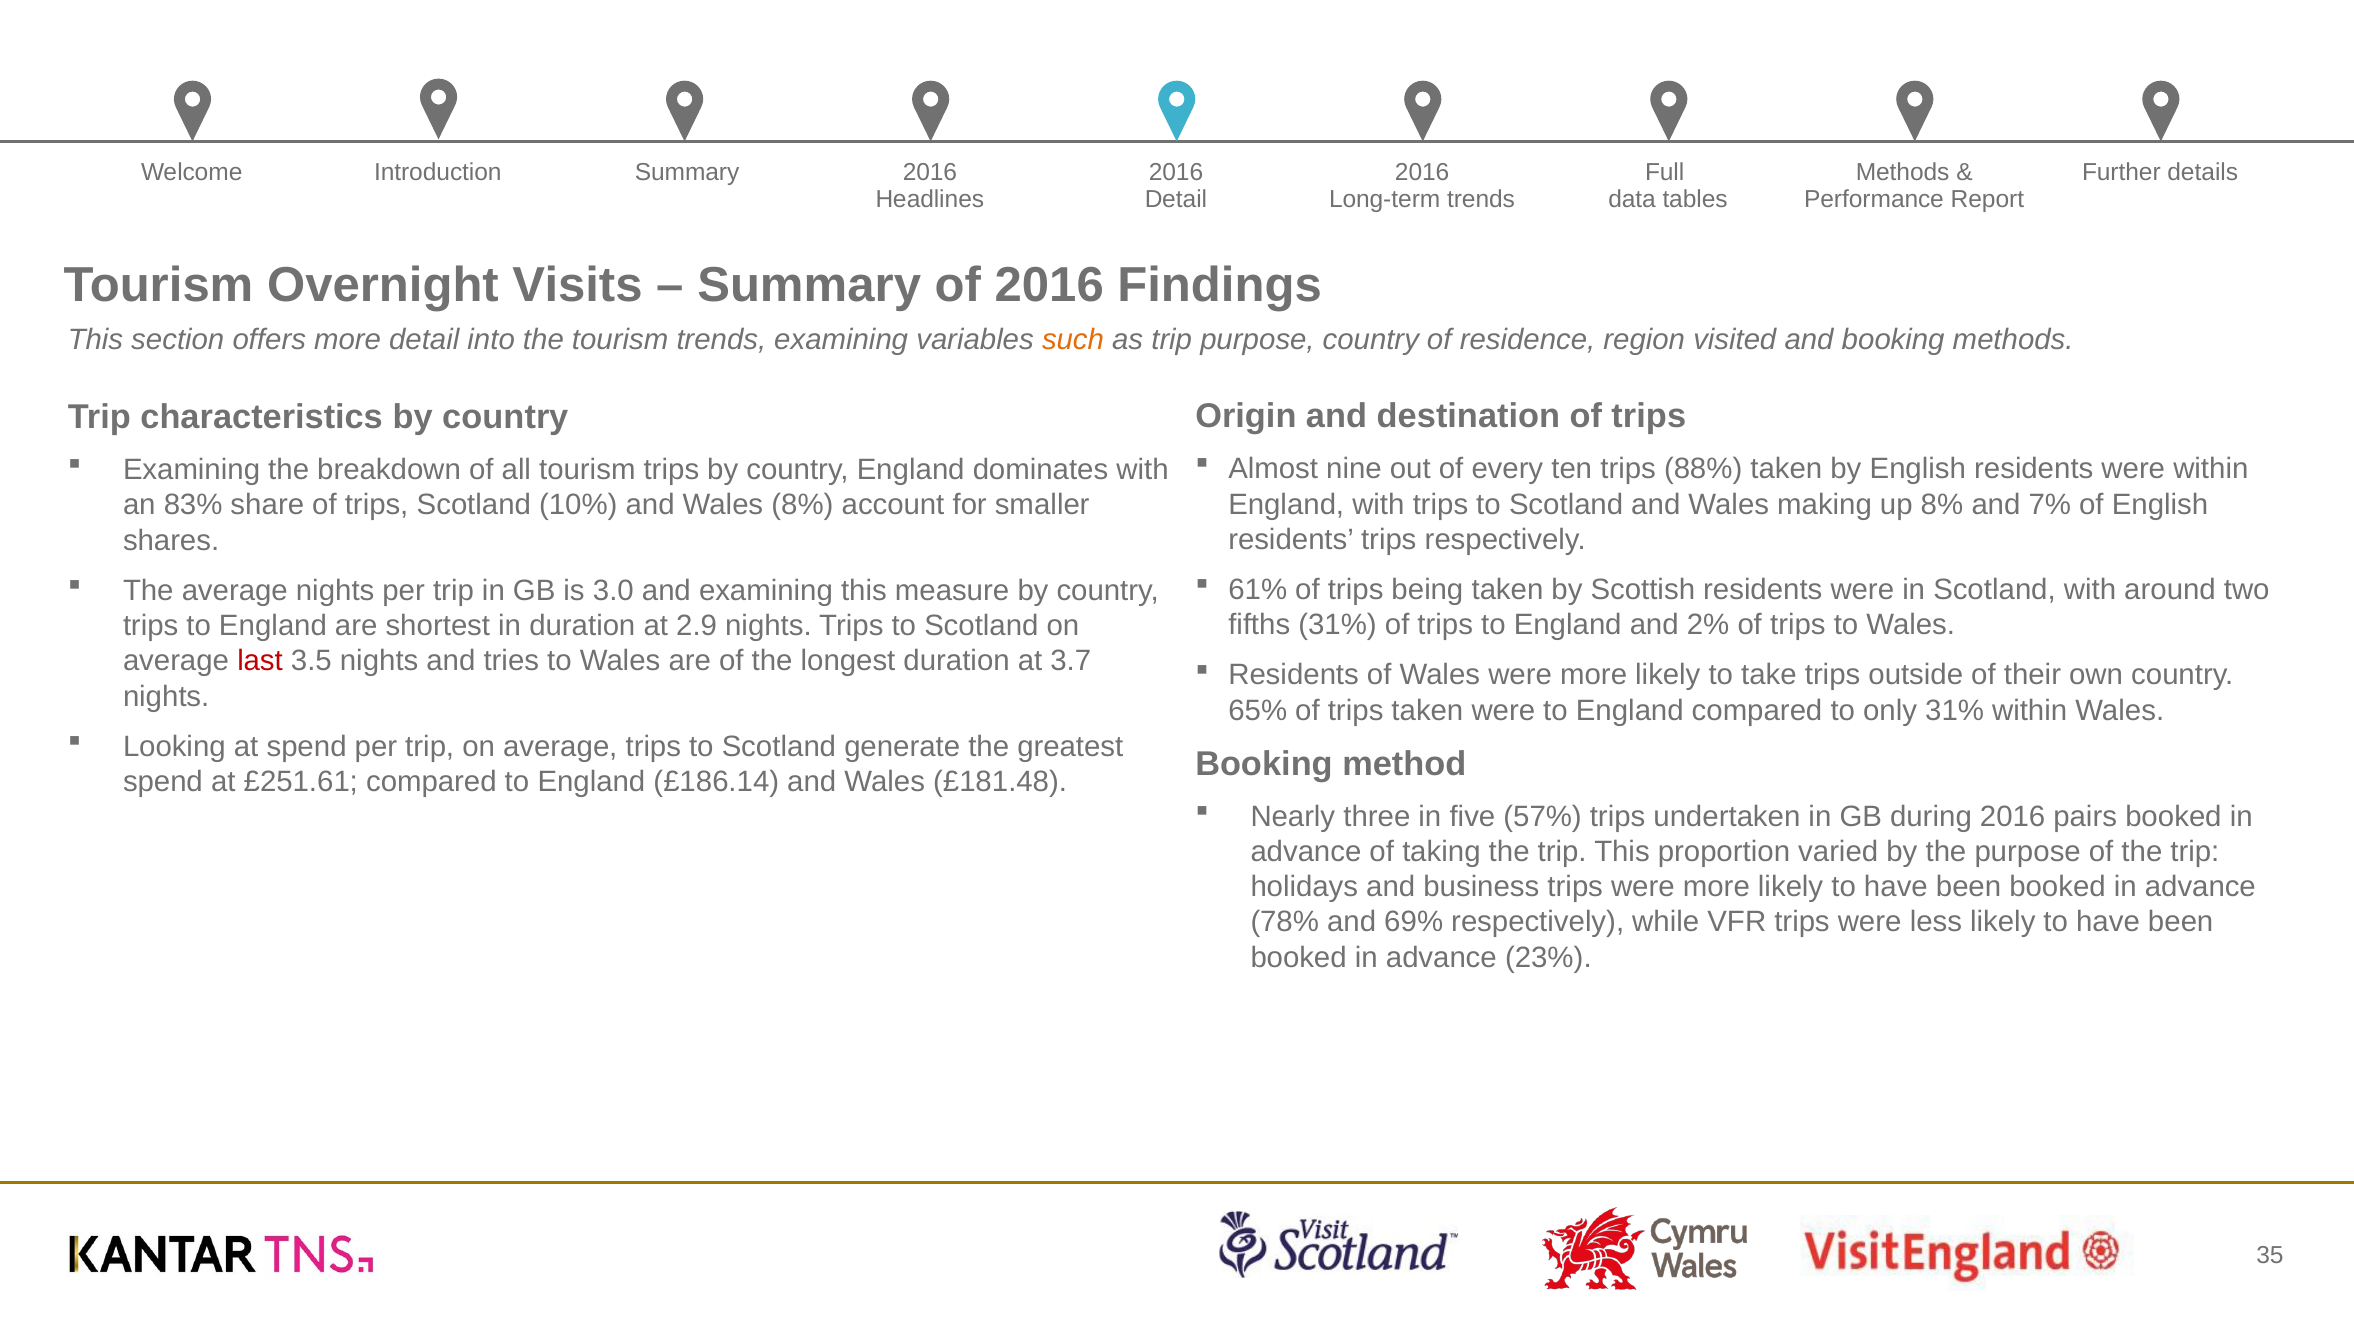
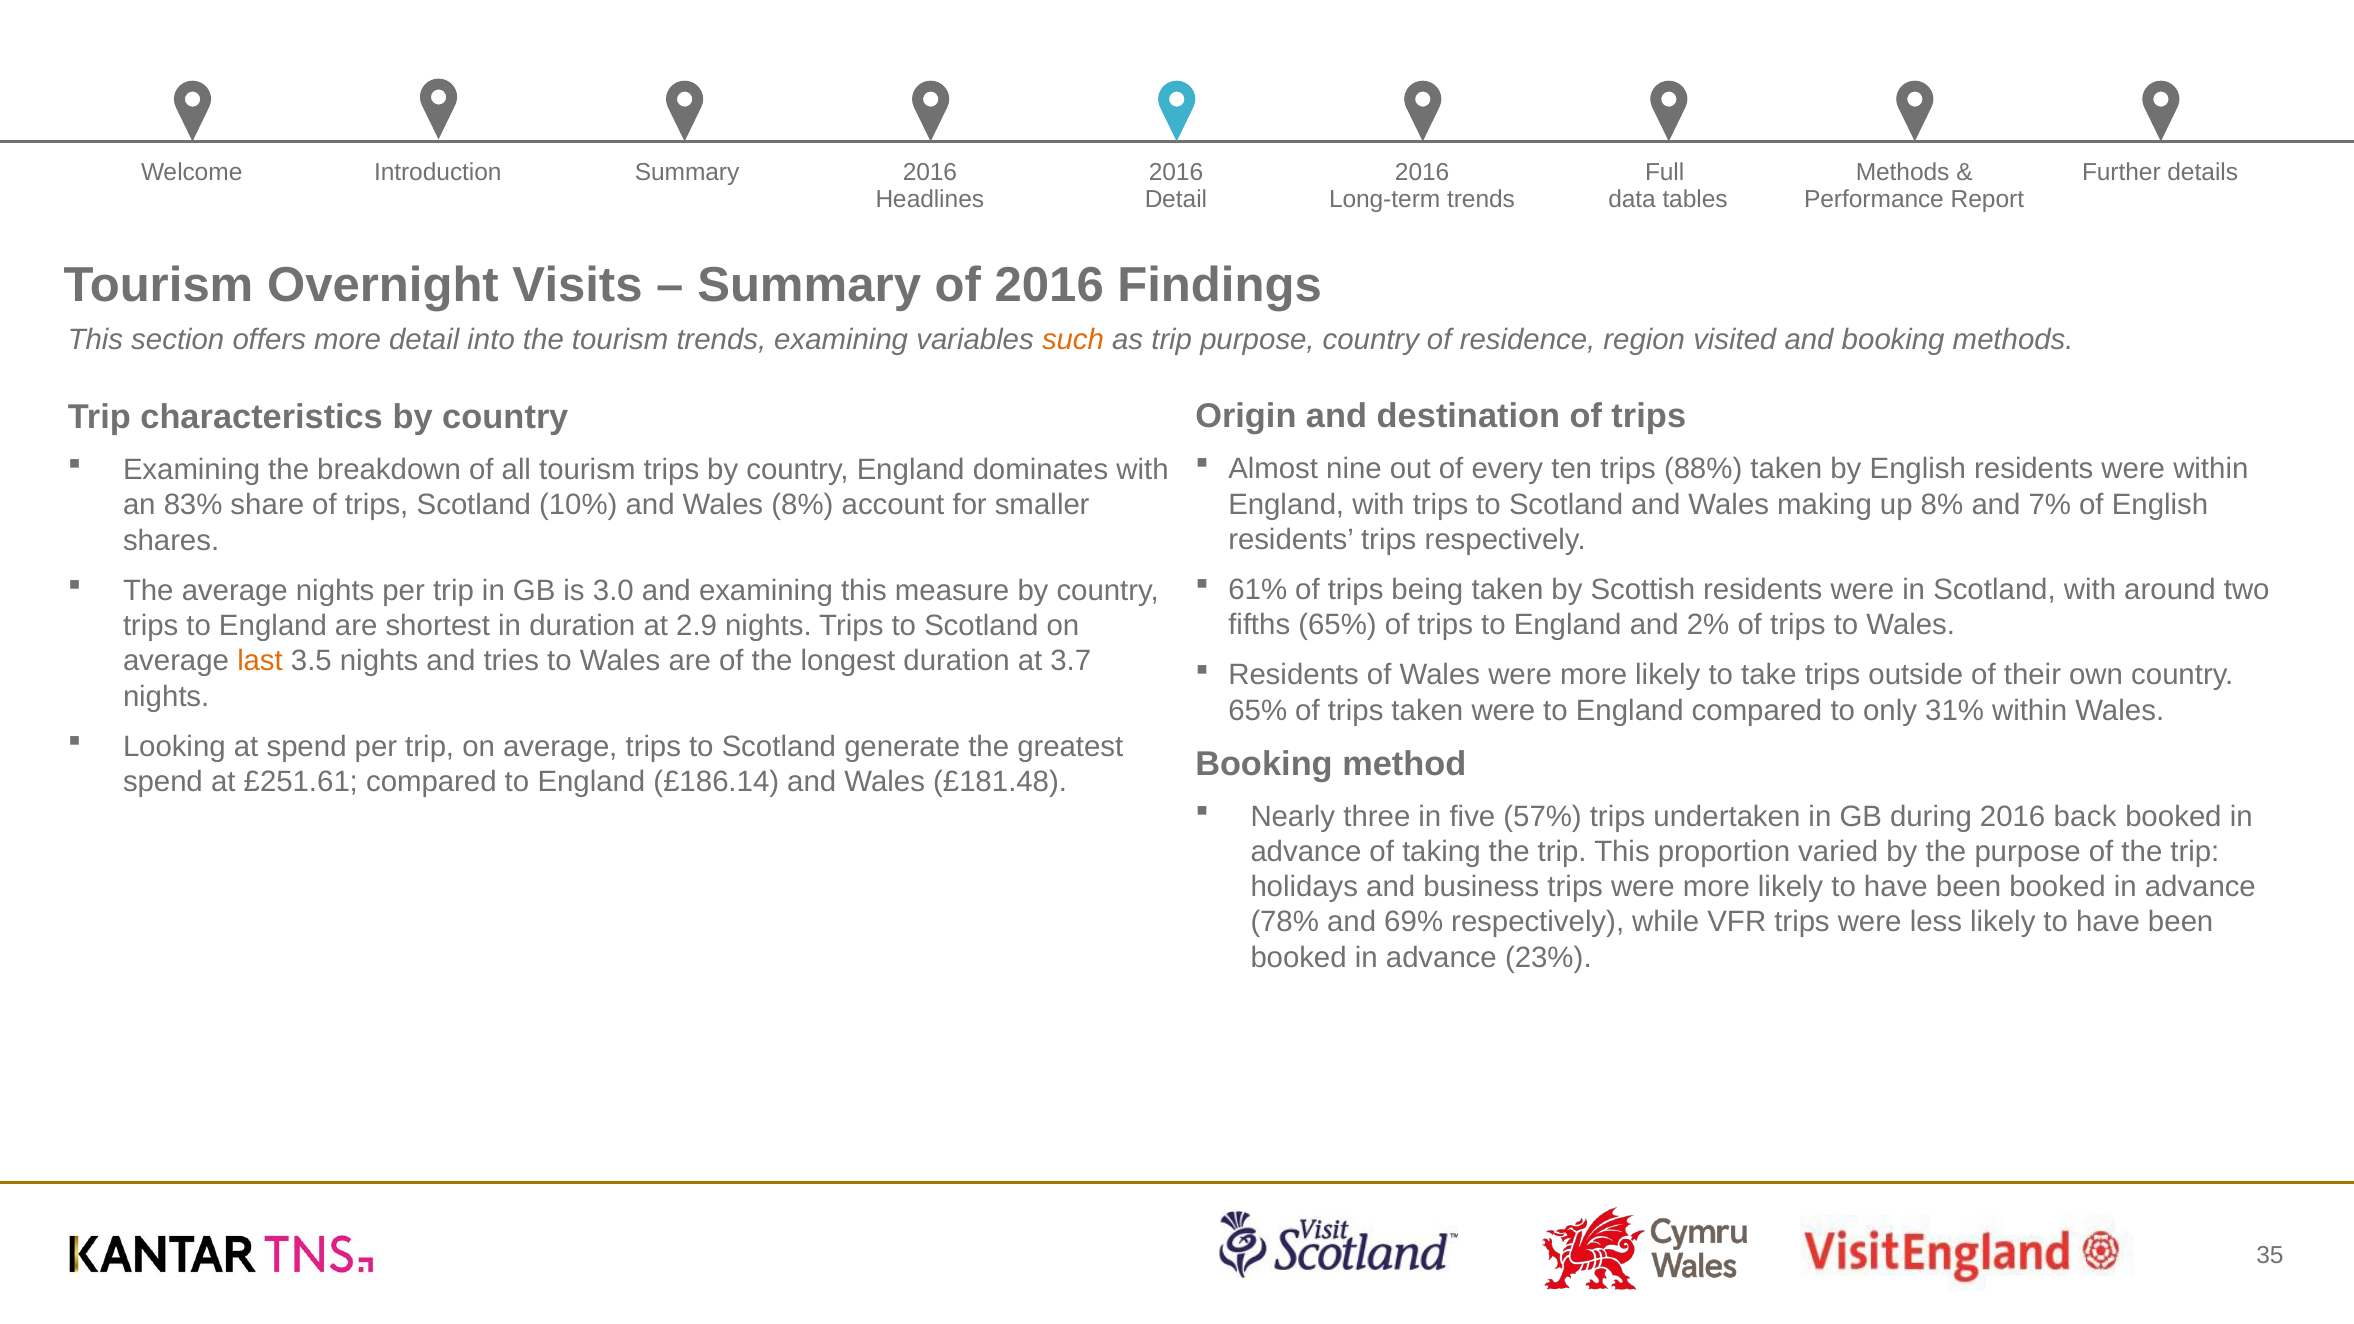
fifths 31%: 31% -> 65%
last colour: red -> orange
pairs: pairs -> back
